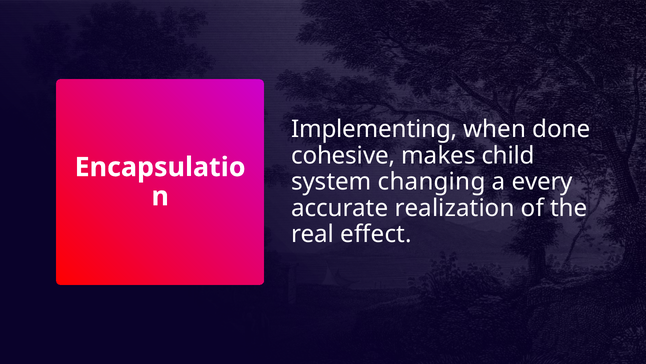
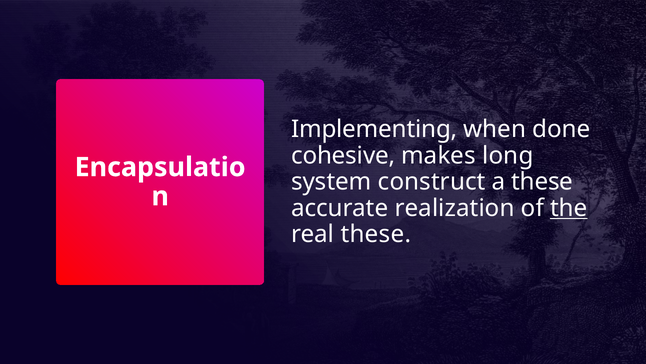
child: child -> long
changing: changing -> construct
a every: every -> these
the underline: none -> present
real effect: effect -> these
